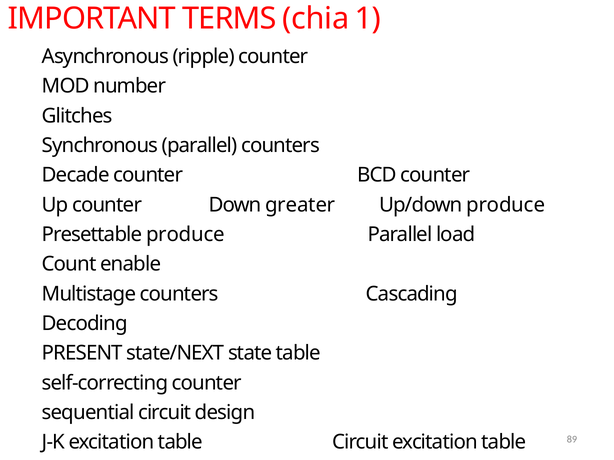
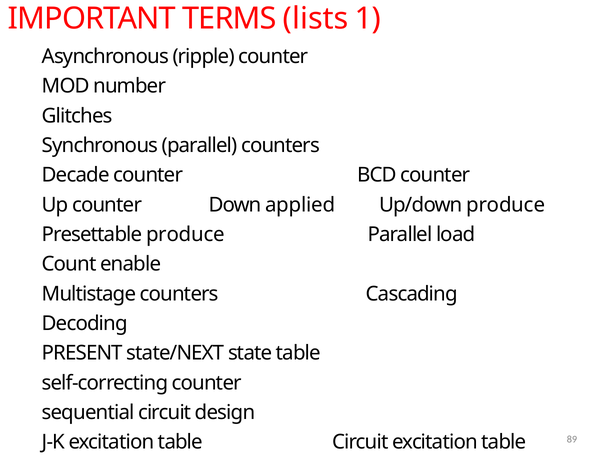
chia: chia -> lists
greater: greater -> applied
